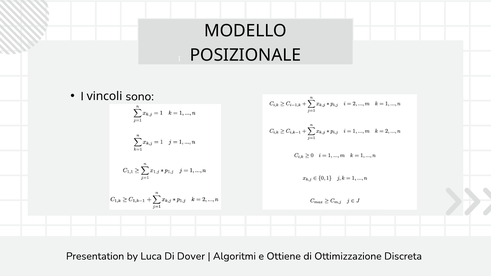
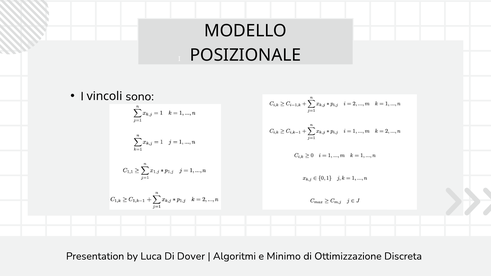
Ottiene: Ottiene -> Minimo
